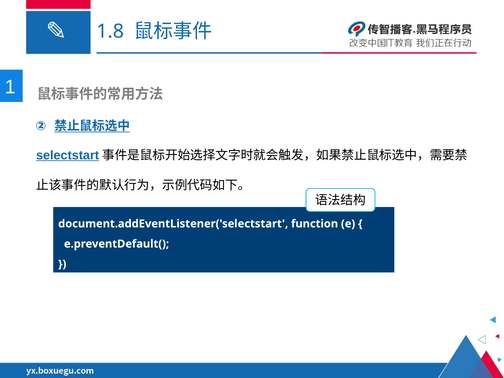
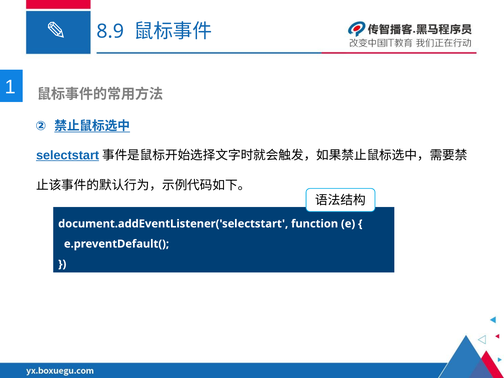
1.8: 1.8 -> 8.9
